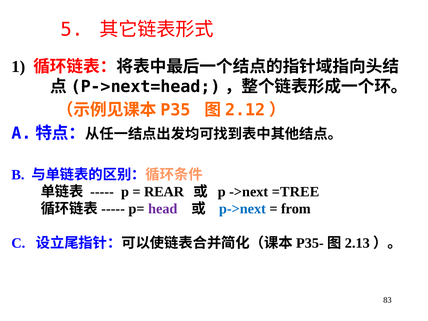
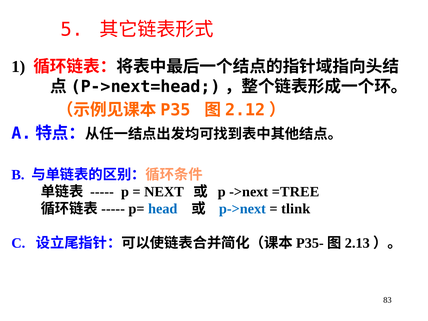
REAR: REAR -> NEXT
head colour: purple -> blue
from: from -> tlink
